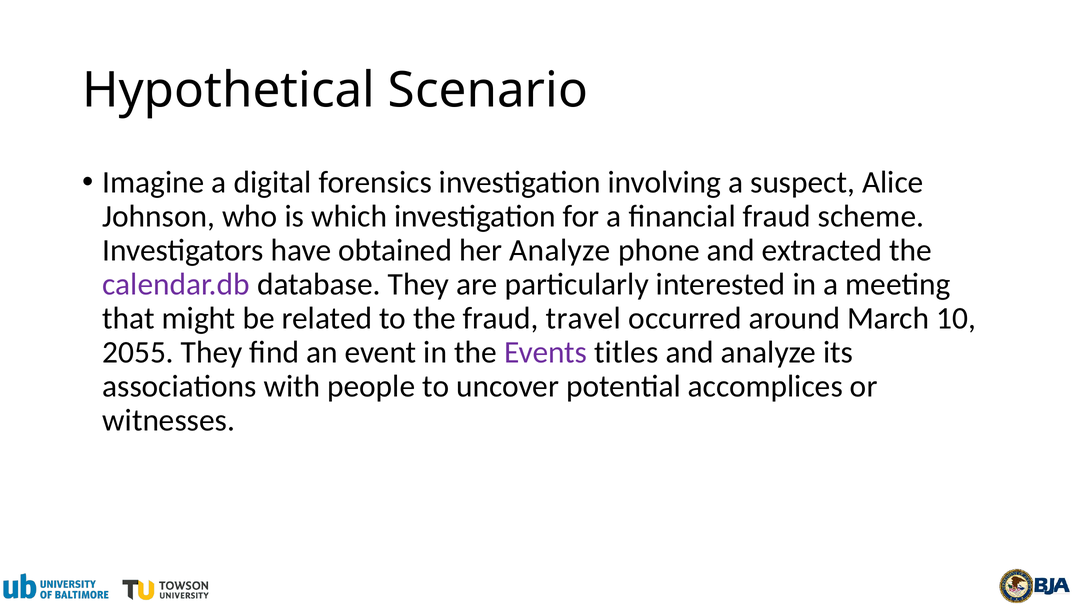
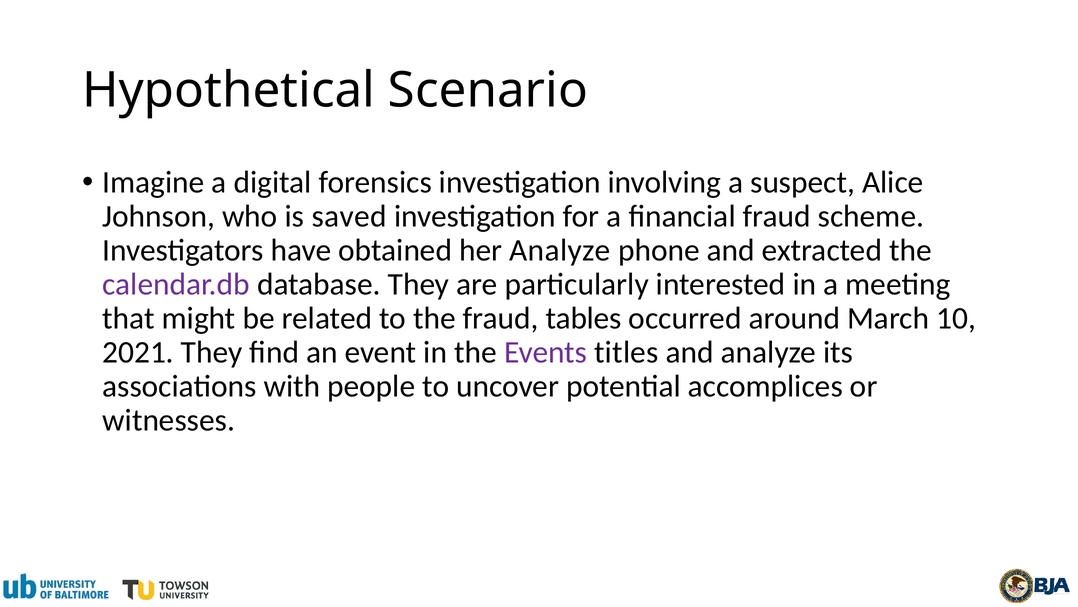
which: which -> saved
travel: travel -> tables
2055: 2055 -> 2021
